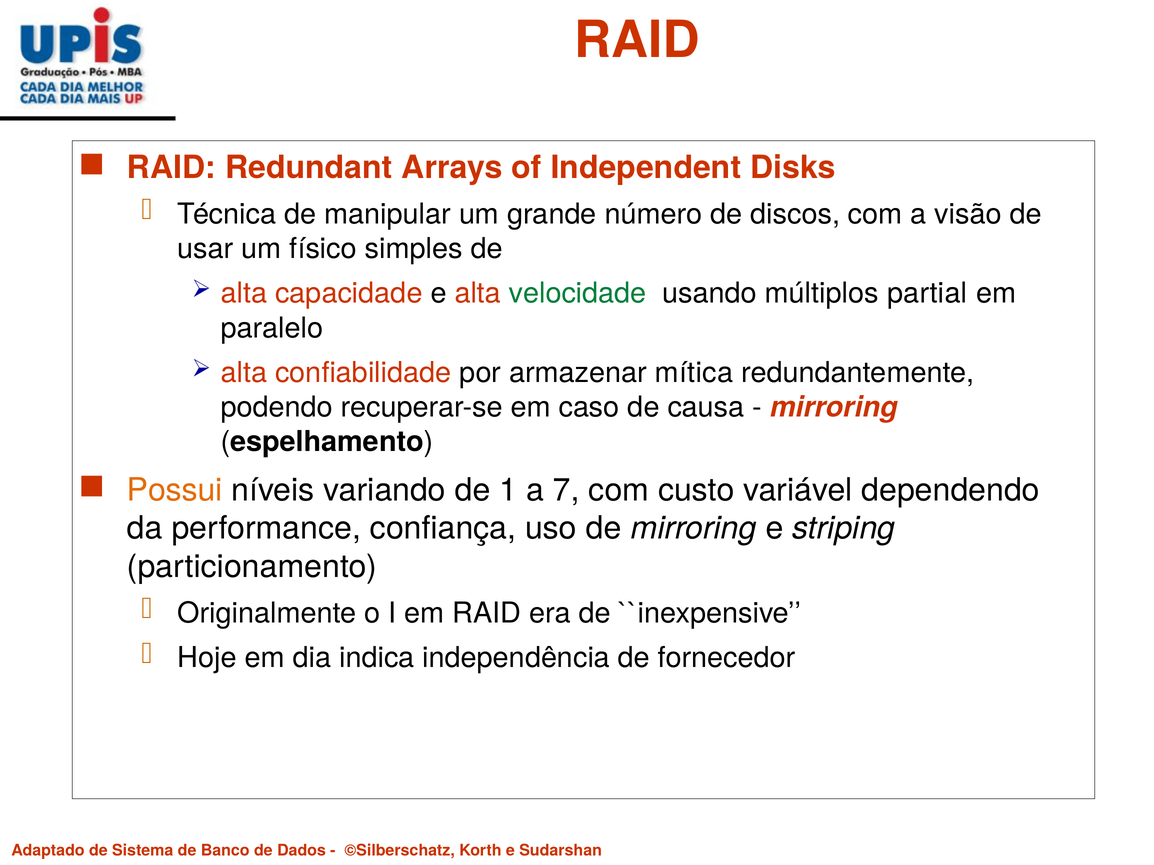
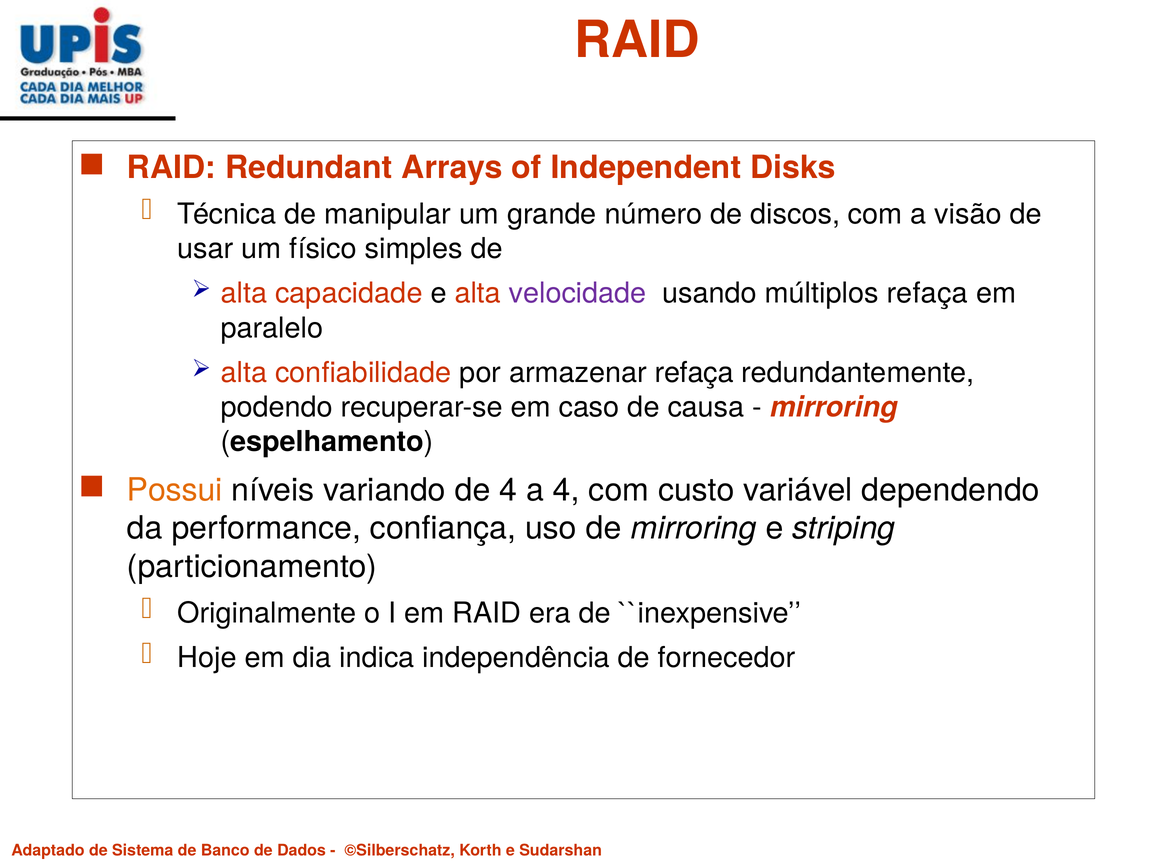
velocidade colour: green -> purple
múltiplos partial: partial -> refaça
armazenar mítica: mítica -> refaça
de 1: 1 -> 4
a 7: 7 -> 4
